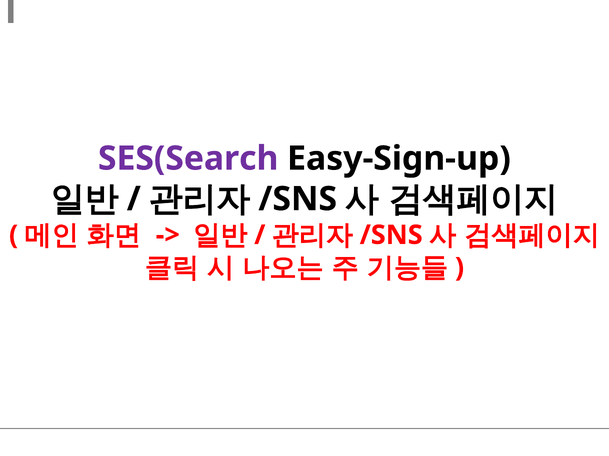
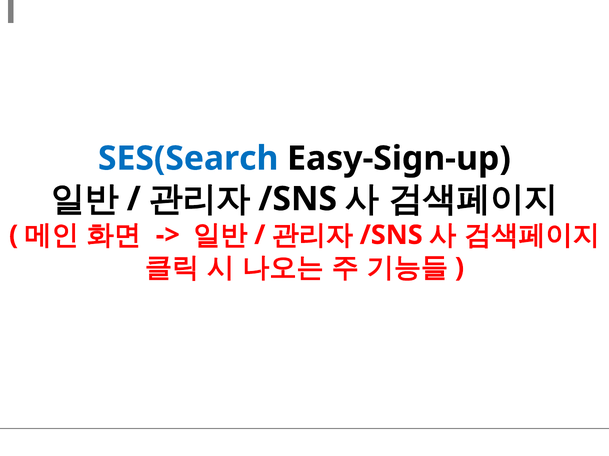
SES(Search colour: purple -> blue
